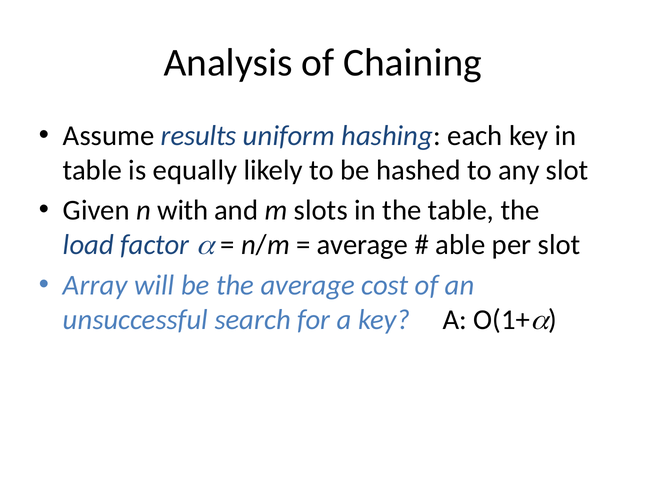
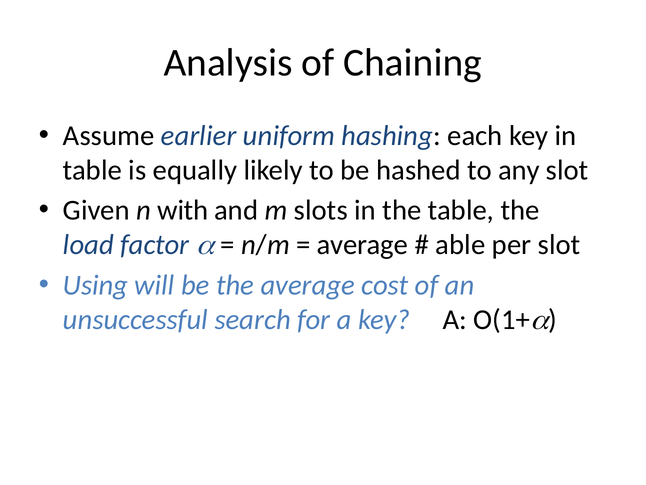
results: results -> earlier
Array: Array -> Using
